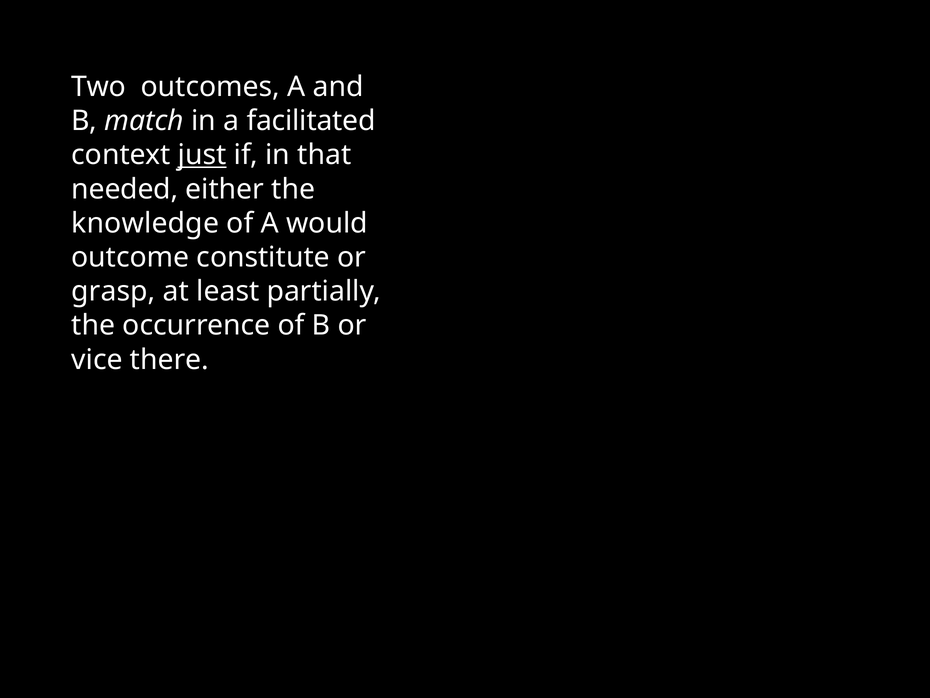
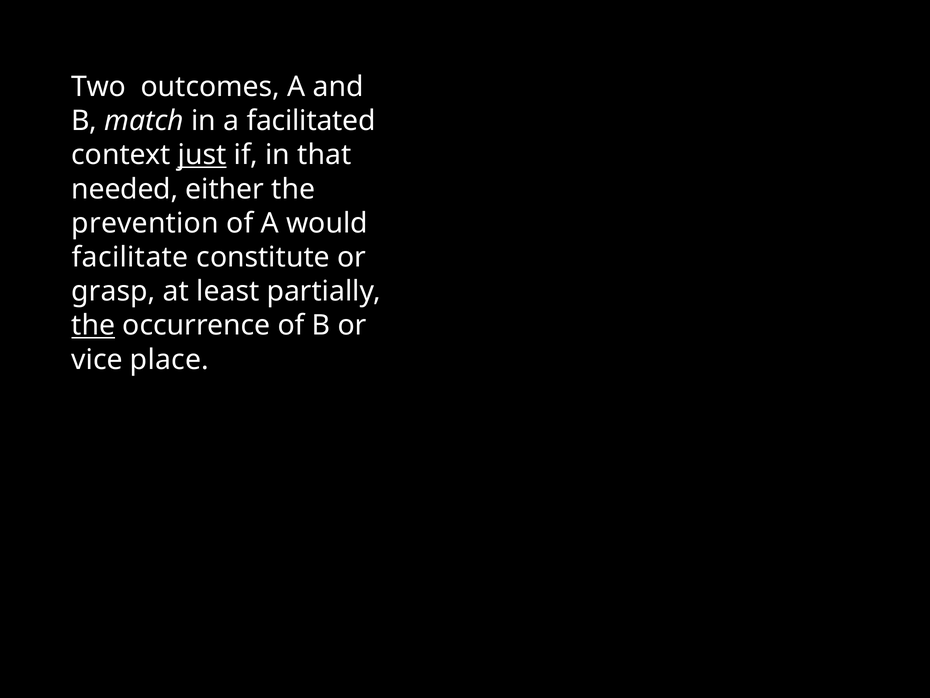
knowledge: knowledge -> prevention
outcome: outcome -> facilitate
the at (93, 325) underline: none -> present
there: there -> place
